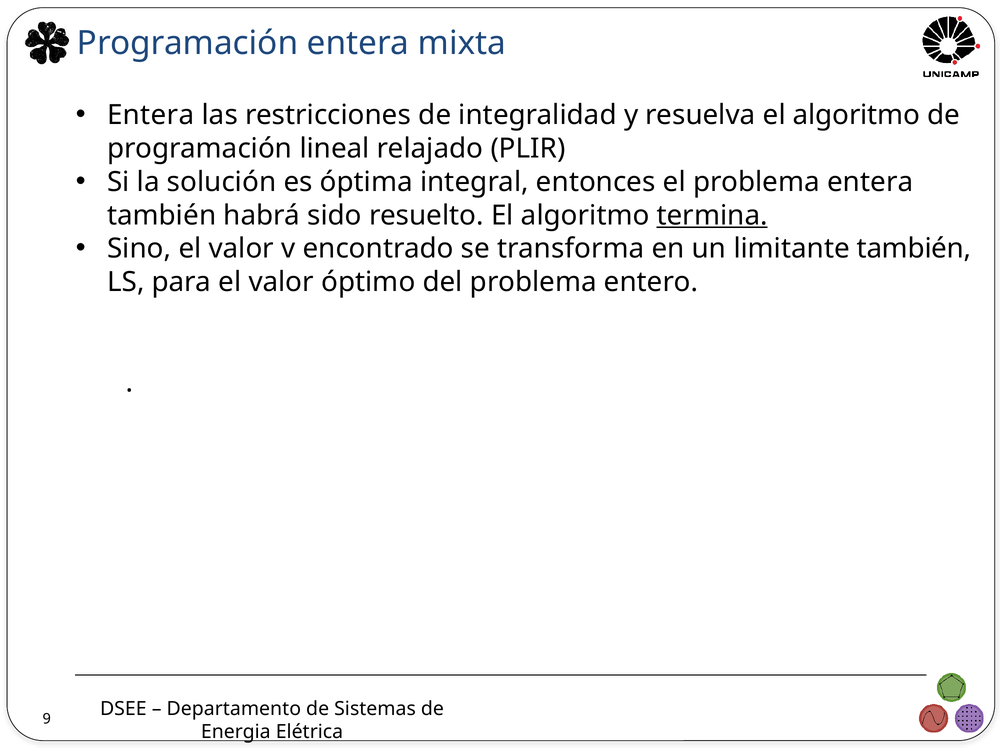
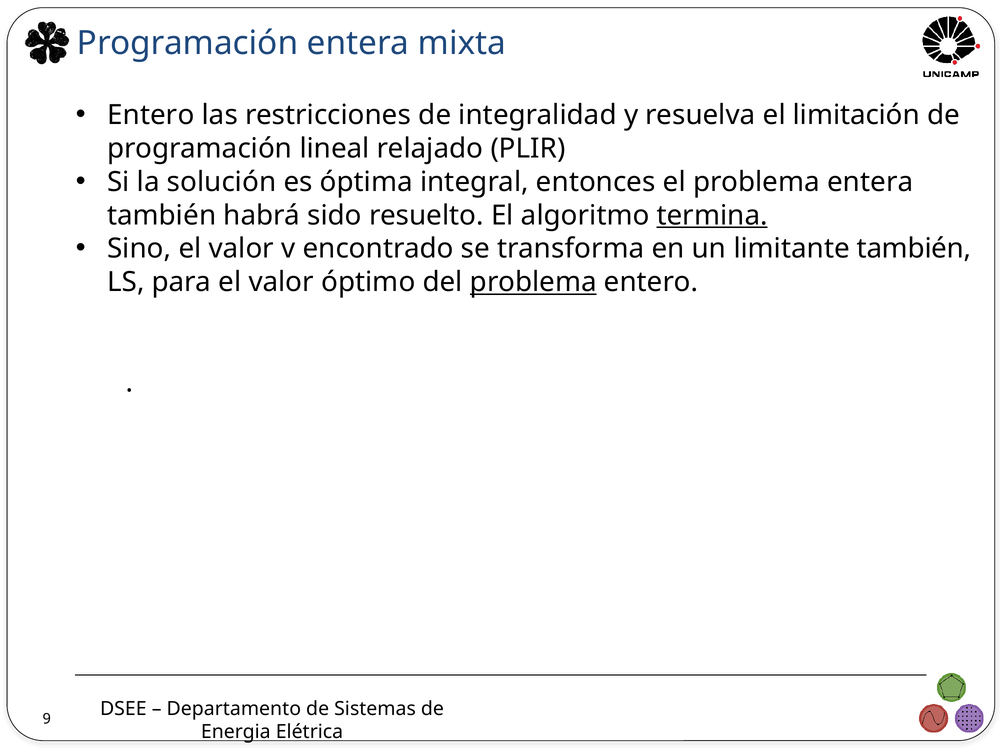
Entera at (151, 115): Entera -> Entero
resuelva el algoritmo: algoritmo -> limitación
problema at (533, 282) underline: none -> present
